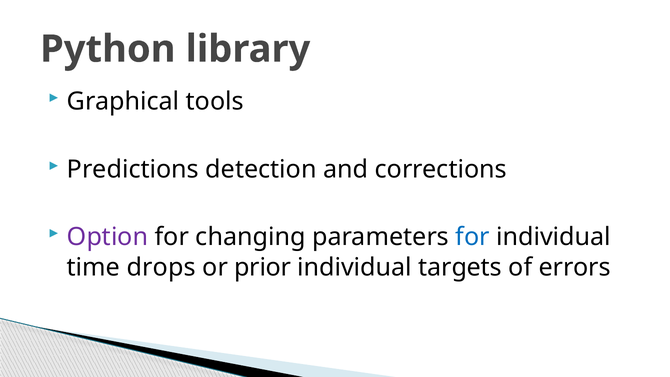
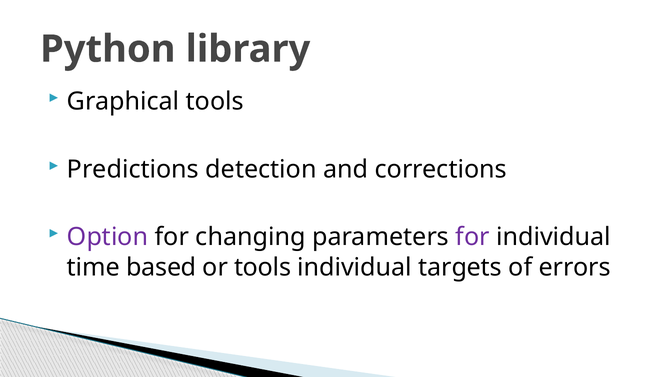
for at (473, 237) colour: blue -> purple
drops: drops -> based
or prior: prior -> tools
